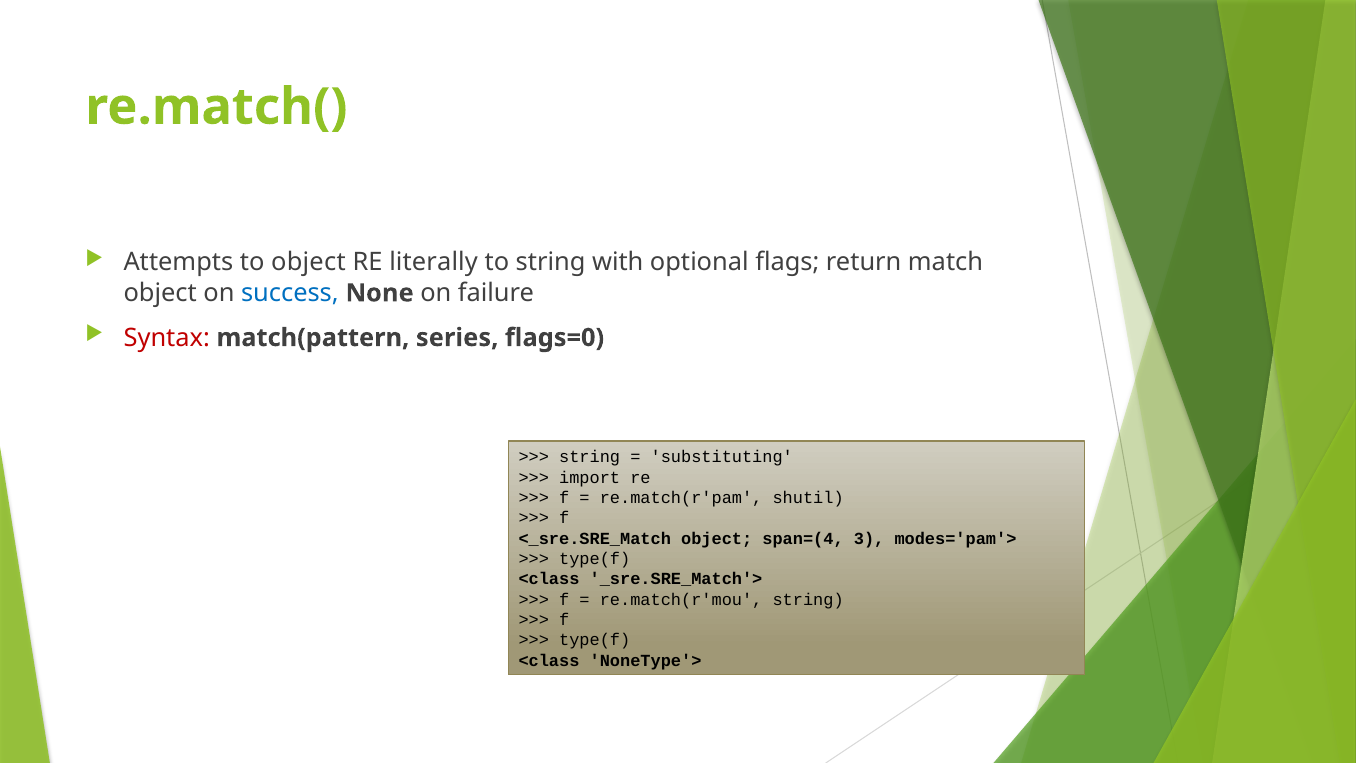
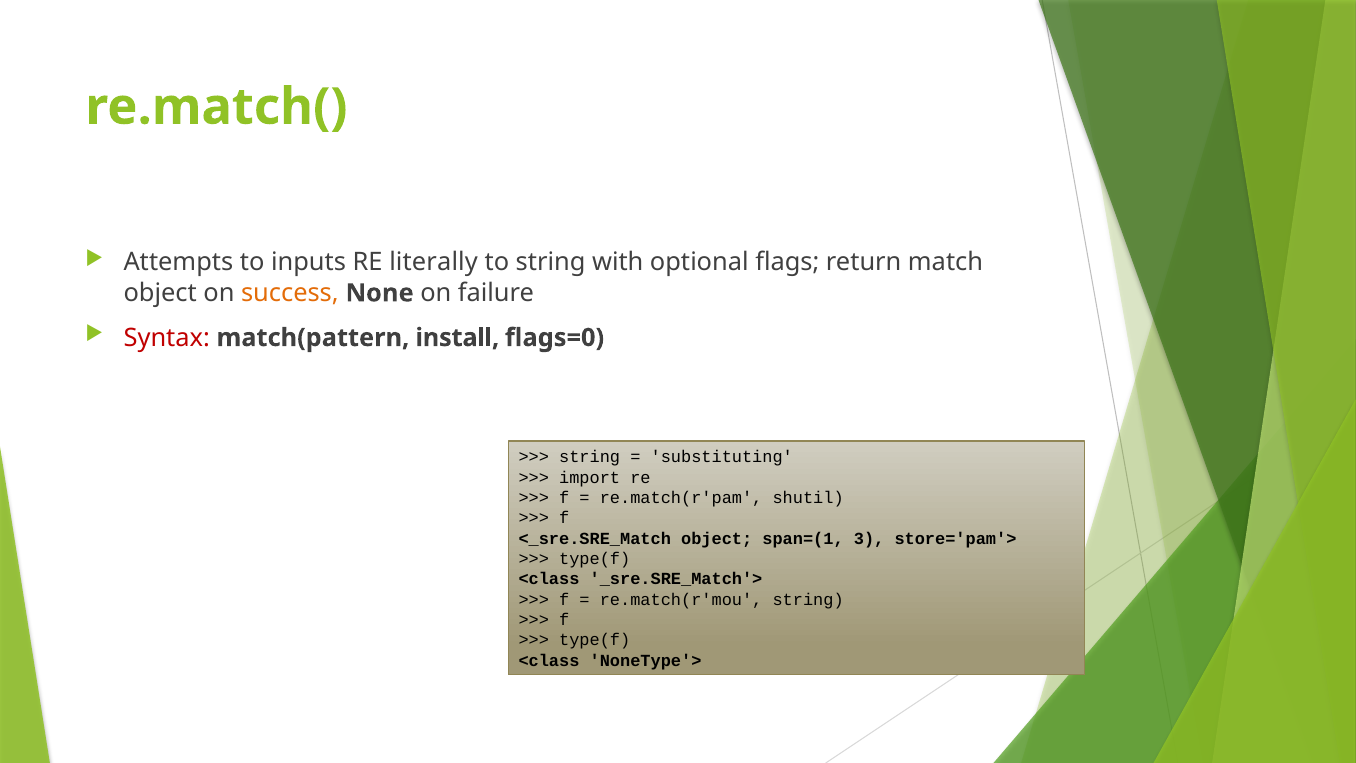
to object: object -> inputs
success colour: blue -> orange
series: series -> install
span=(4: span=(4 -> span=(1
modes='pam'>: modes='pam'> -> store='pam'>
